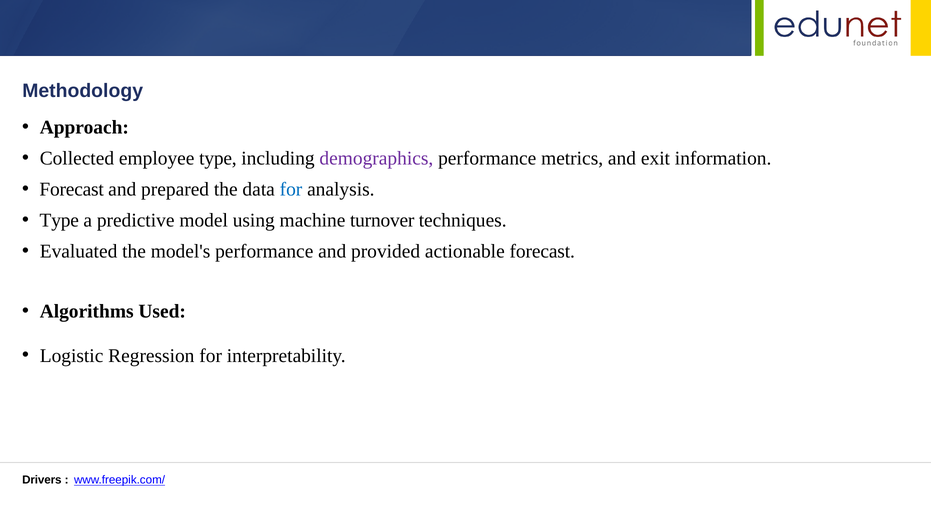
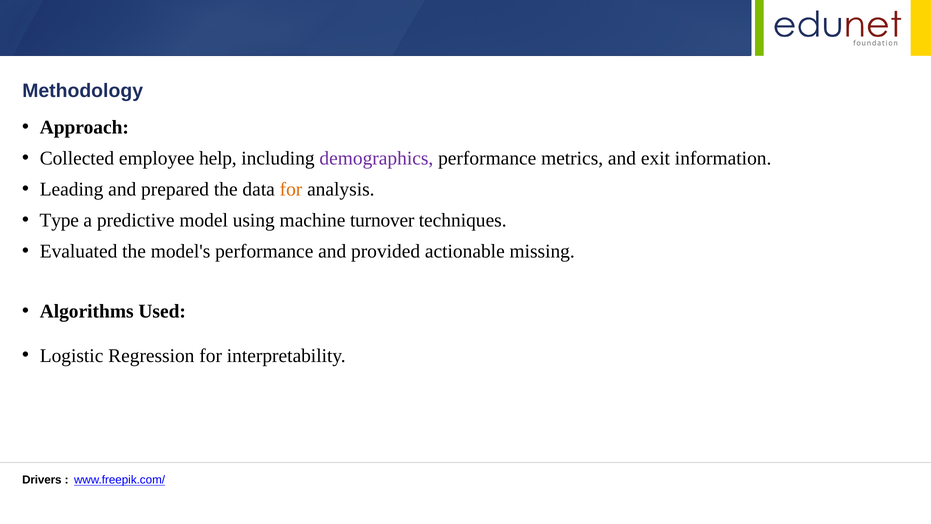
employee type: type -> help
Forecast at (72, 189): Forecast -> Leading
for at (291, 189) colour: blue -> orange
actionable forecast: forecast -> missing
